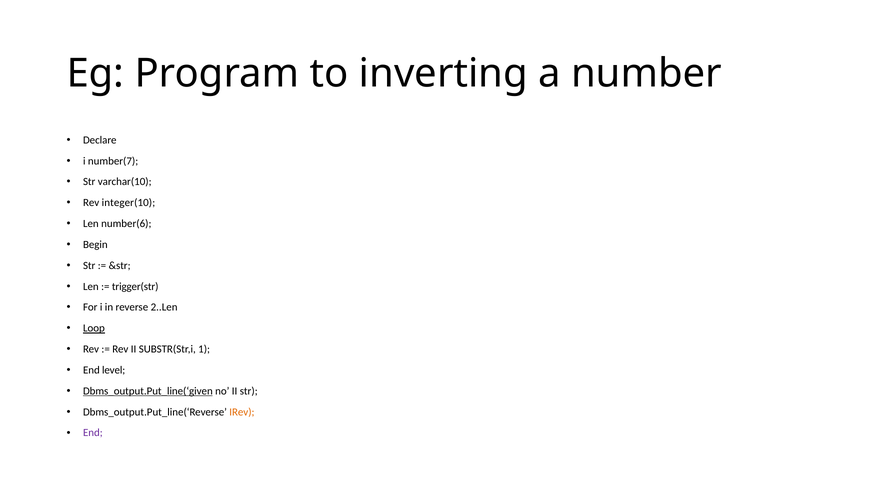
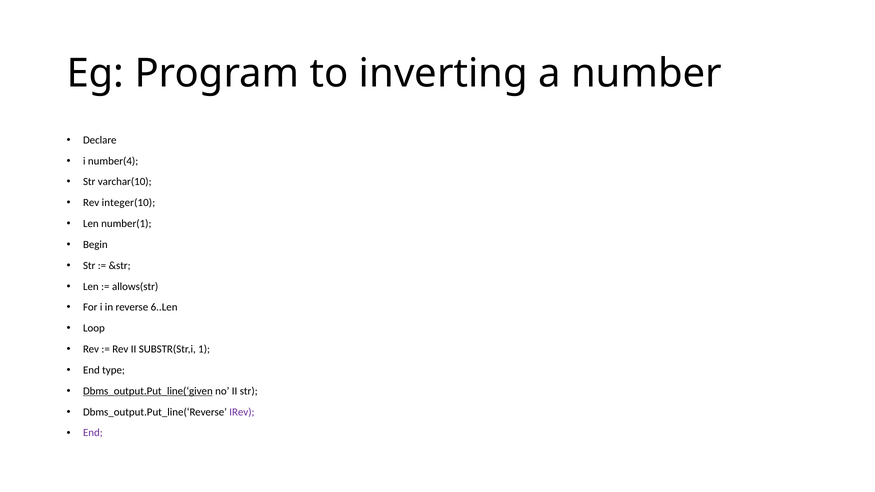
number(7: number(7 -> number(4
number(6: number(6 -> number(1
trigger(str: trigger(str -> allows(str
2..Len: 2..Len -> 6..Len
Loop underline: present -> none
level: level -> type
IRev colour: orange -> purple
